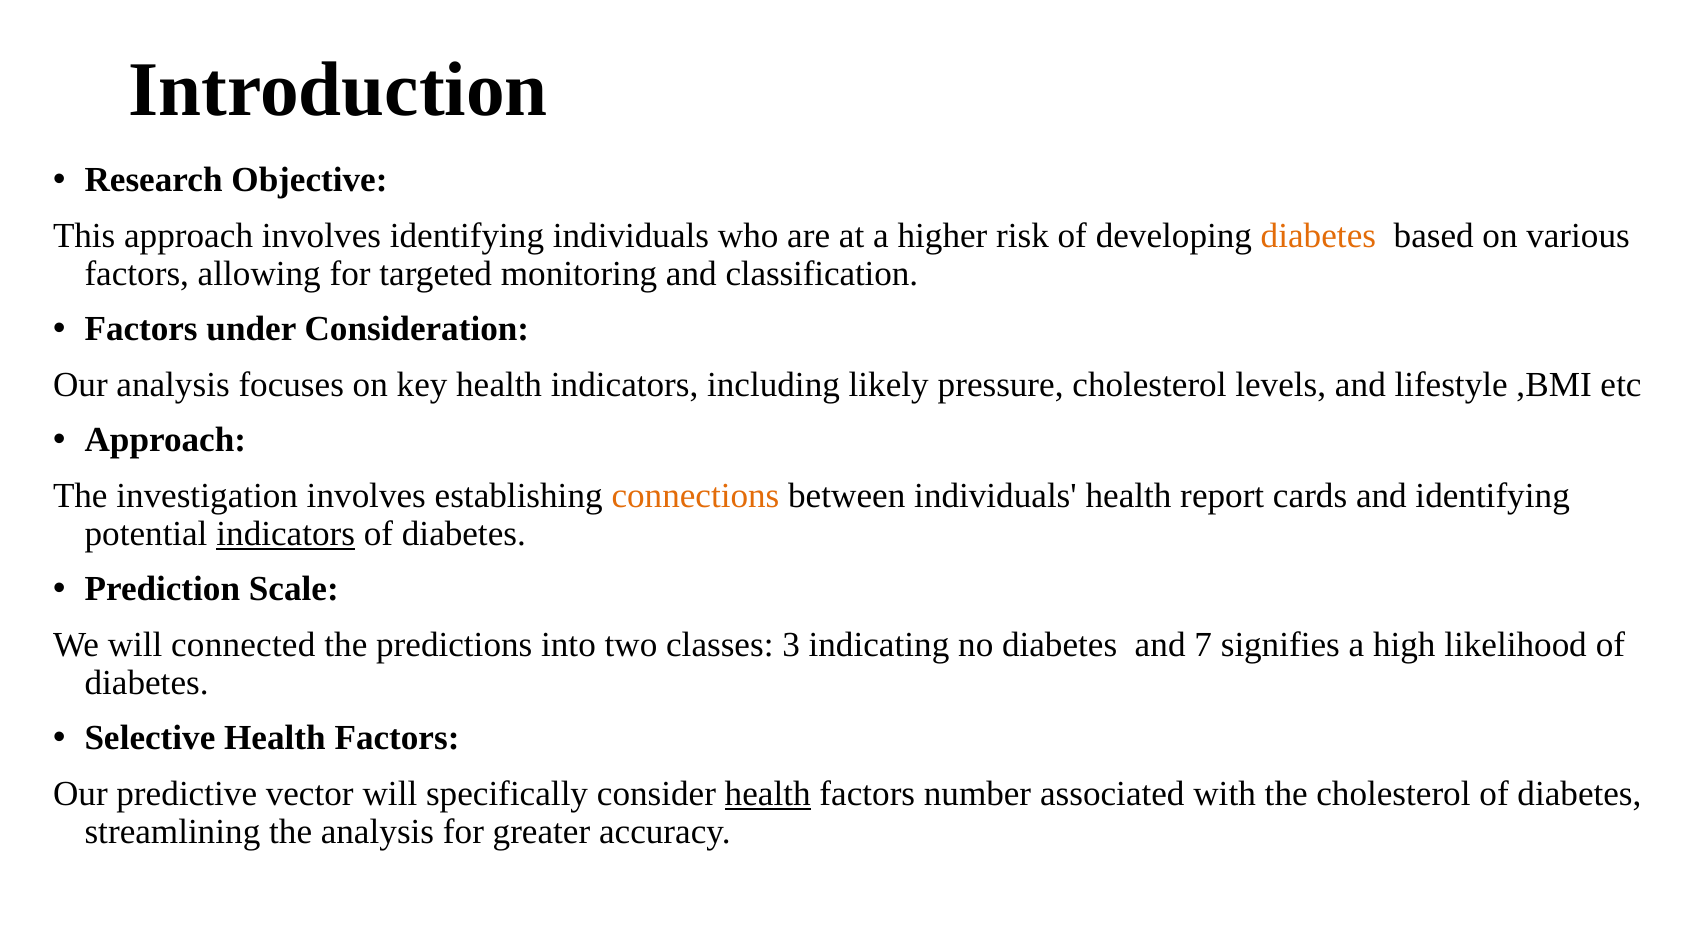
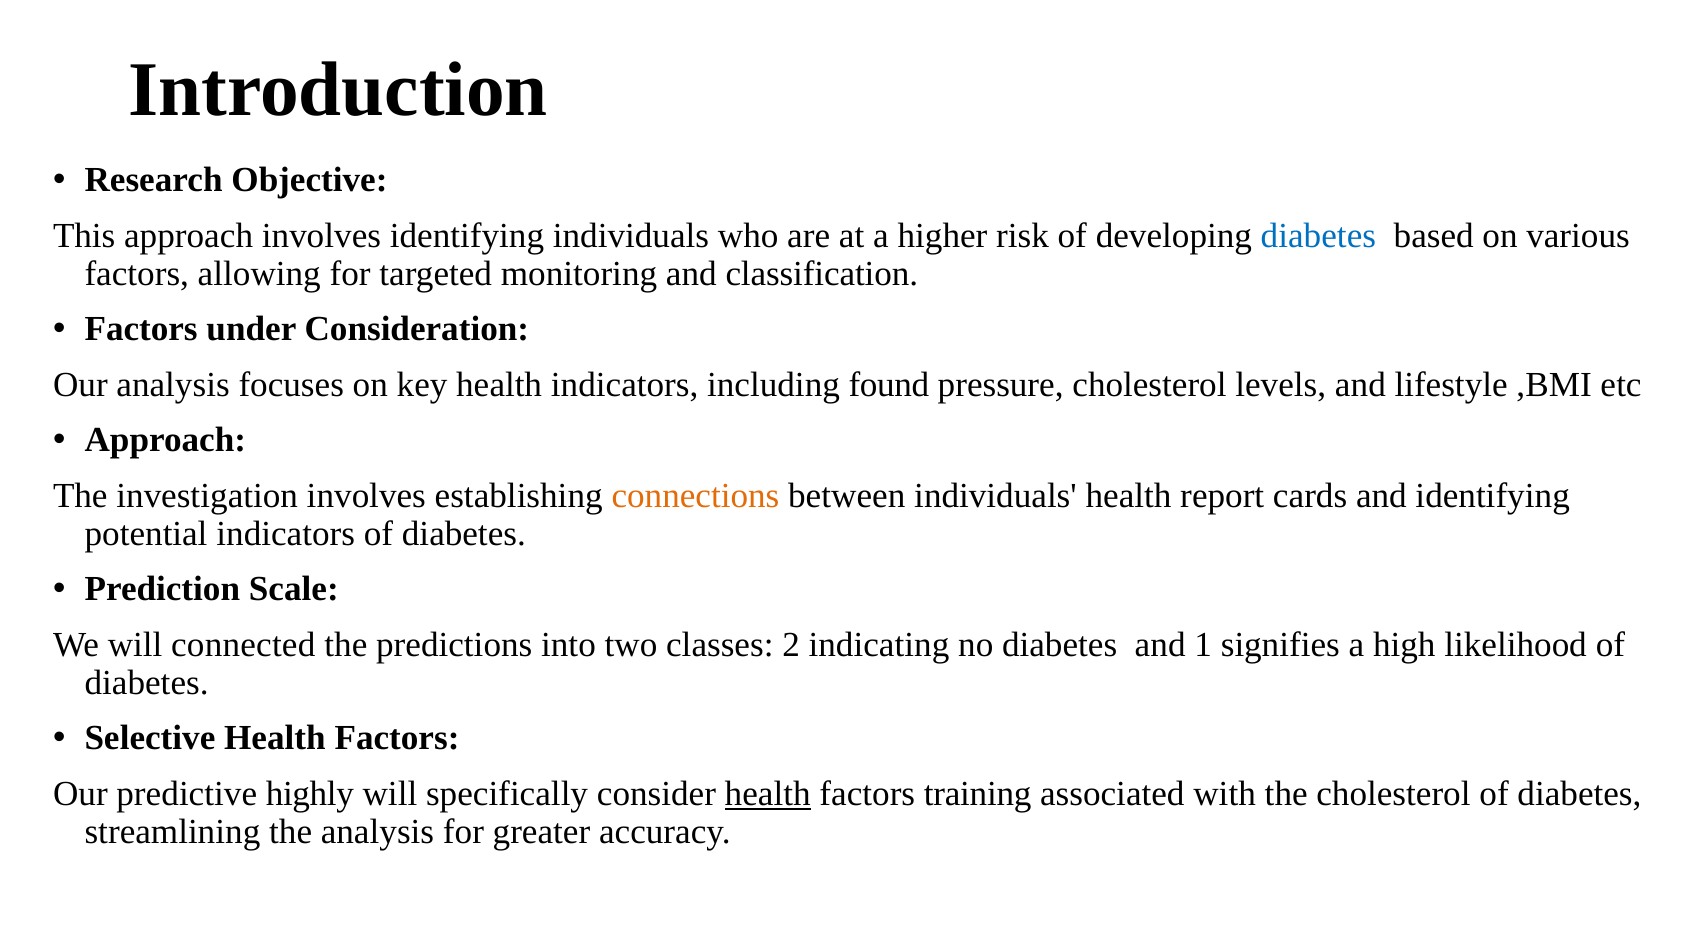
diabetes at (1318, 235) colour: orange -> blue
likely: likely -> found
indicators at (286, 533) underline: present -> none
3: 3 -> 2
7: 7 -> 1
vector: vector -> highly
number: number -> training
